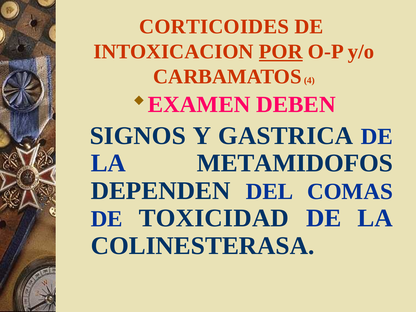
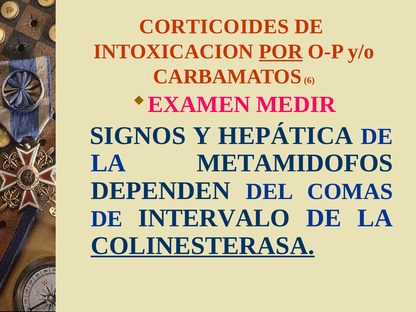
4: 4 -> 6
DEBEN: DEBEN -> MEDIR
GASTRICA: GASTRICA -> HEPÁTICA
TOXICIDAD: TOXICIDAD -> INTERVALO
COLINESTERASA underline: none -> present
